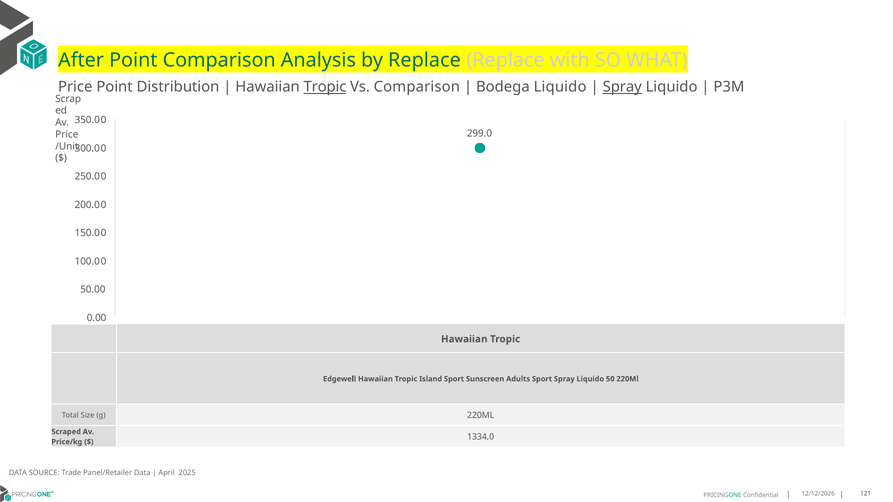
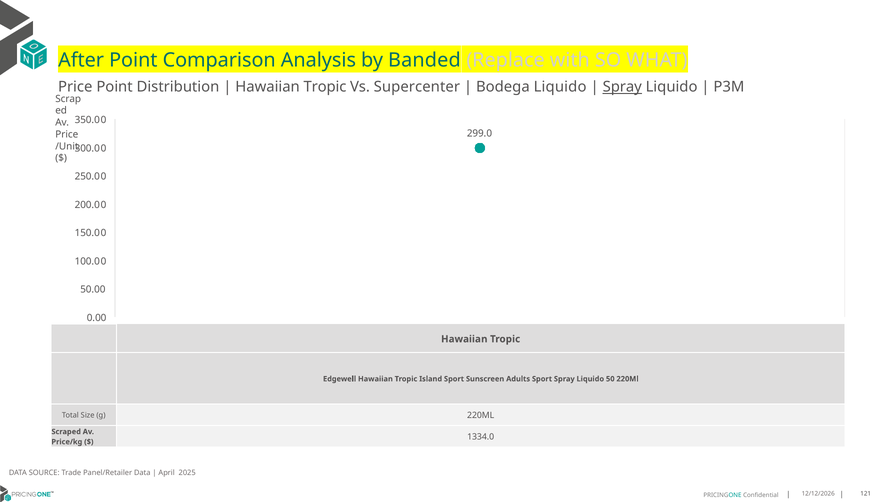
by Replace: Replace -> Banded
Tropic at (325, 87) underline: present -> none
Vs Comparison: Comparison -> Supercenter
